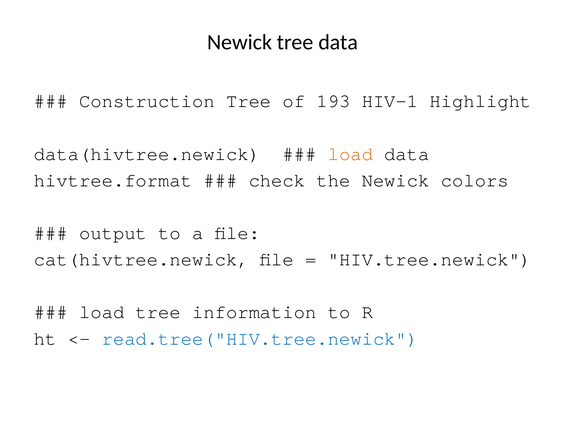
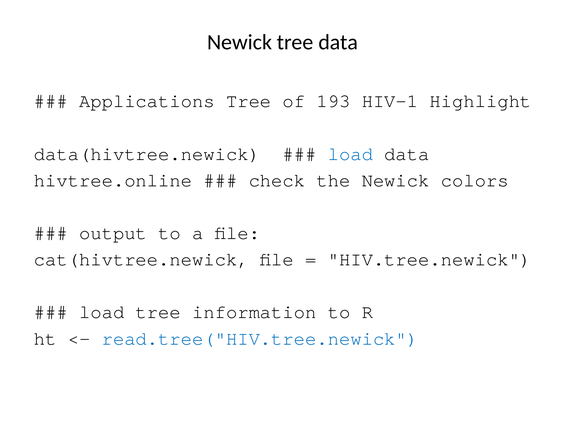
Construction: Construction -> Applications
load at (350, 154) colour: orange -> blue
hivtree.format: hivtree.format -> hivtree.online
